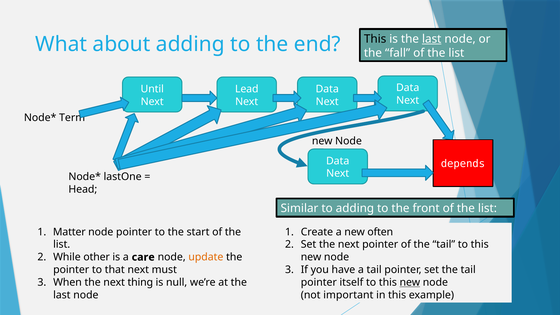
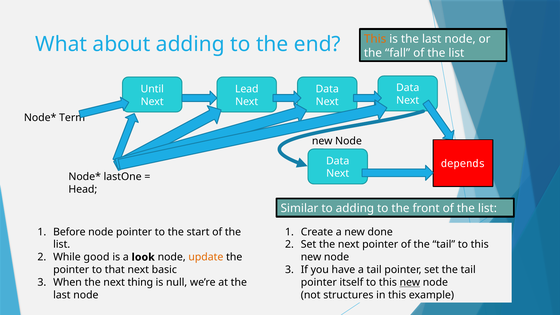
This at (375, 39) colour: black -> orange
last at (432, 39) underline: present -> none
Matter: Matter -> Before
often: often -> done
other: other -> good
care: care -> look
must: must -> basic
important: important -> structures
